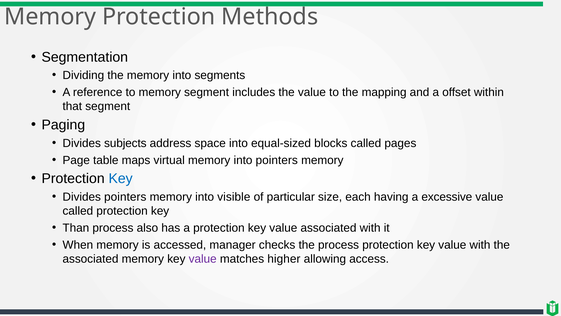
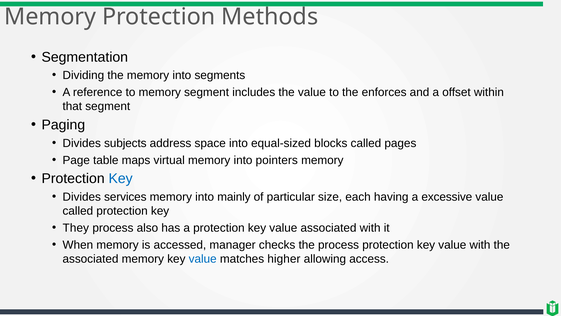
mapping: mapping -> enforces
Divides pointers: pointers -> services
visible: visible -> mainly
Than: Than -> They
value at (203, 259) colour: purple -> blue
